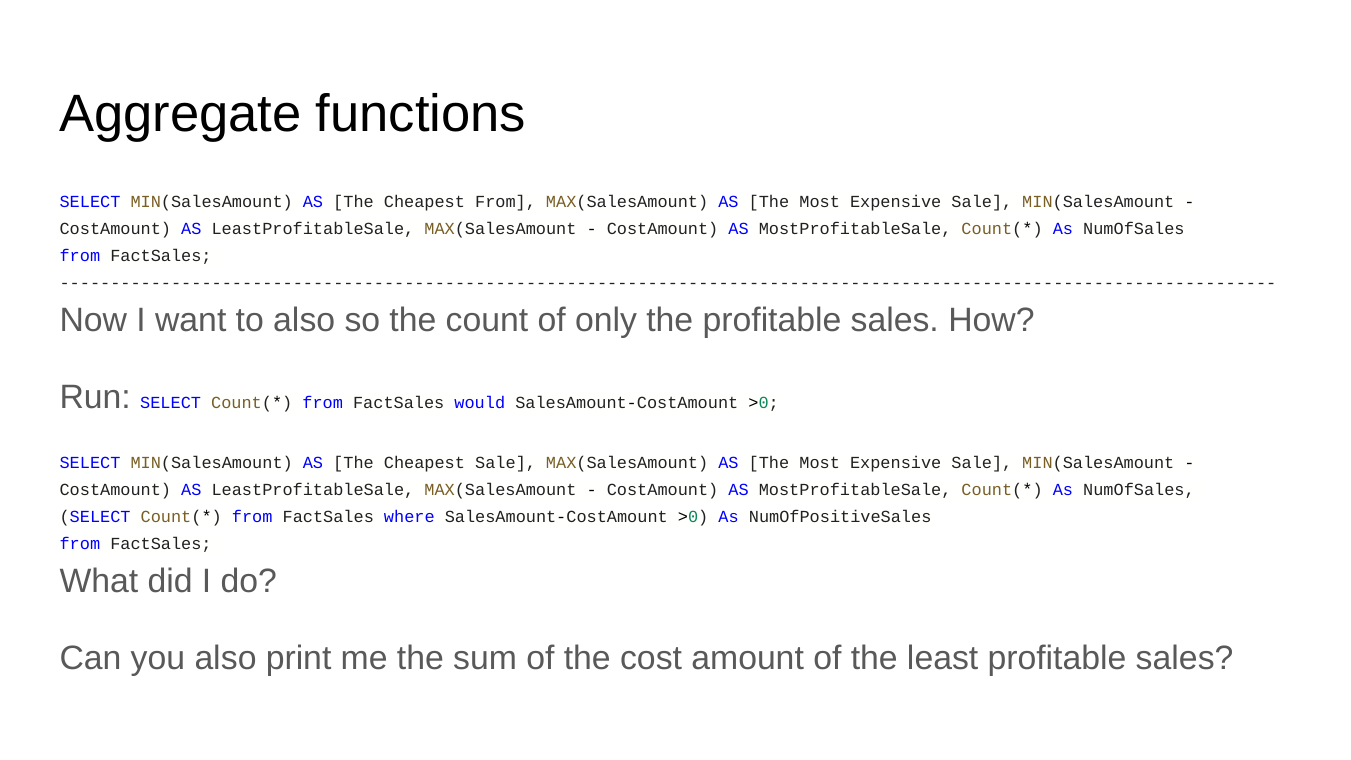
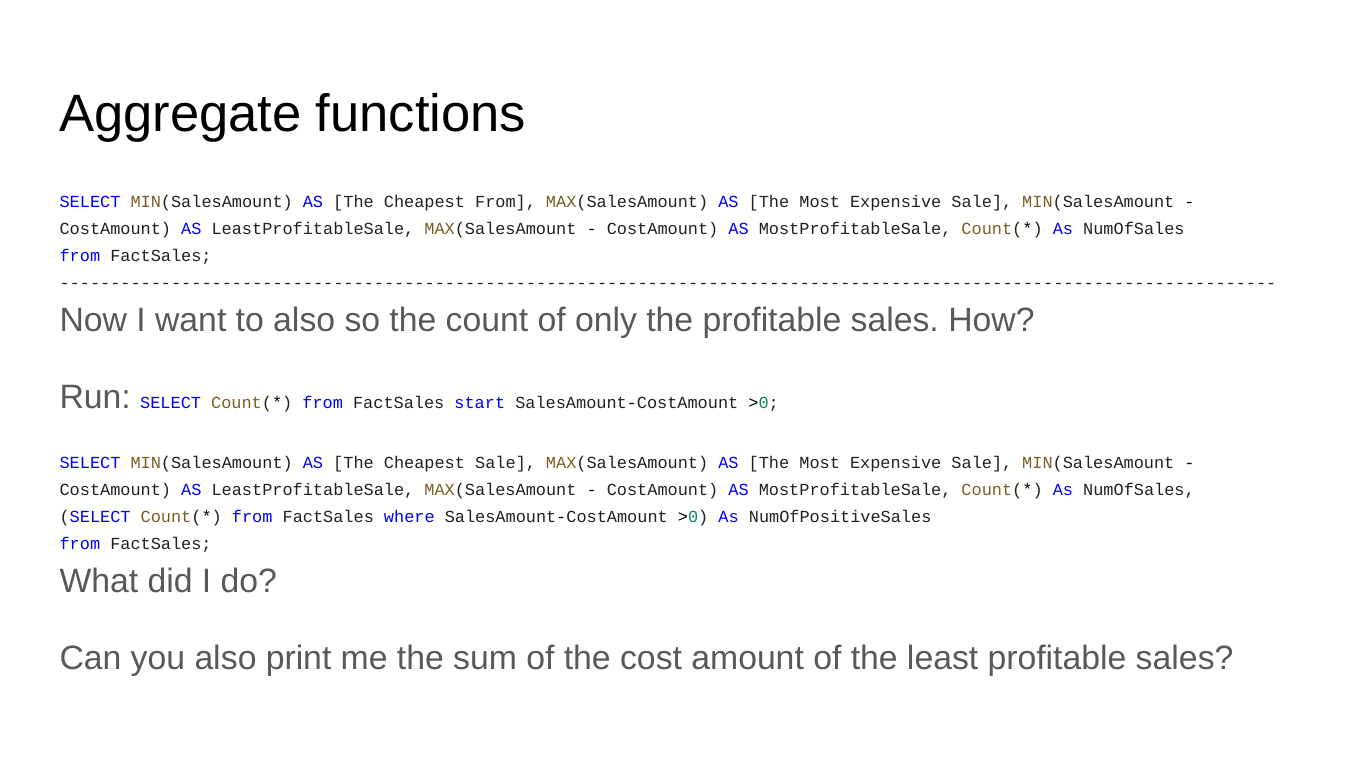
would: would -> start
